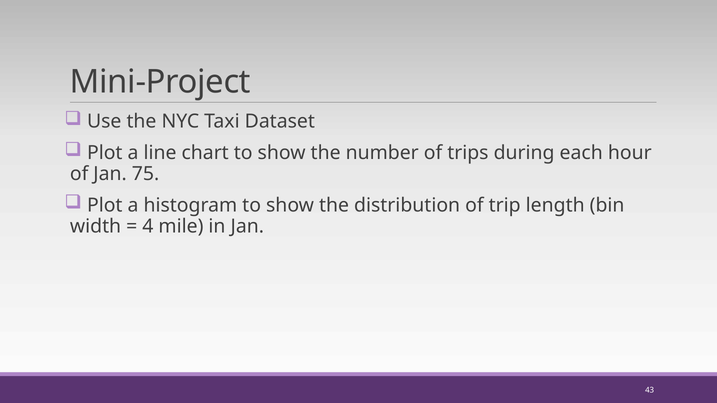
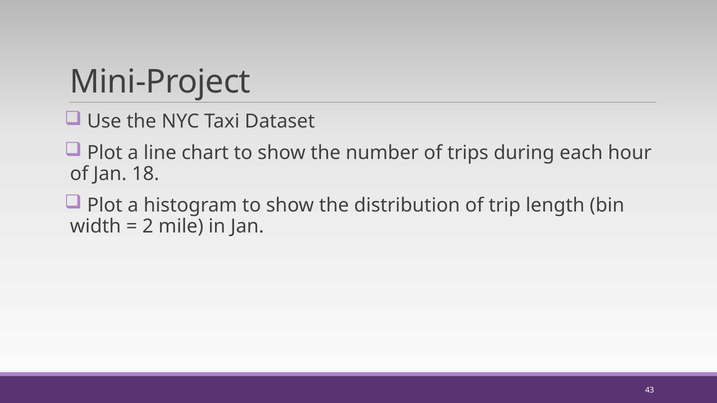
75: 75 -> 18
4: 4 -> 2
